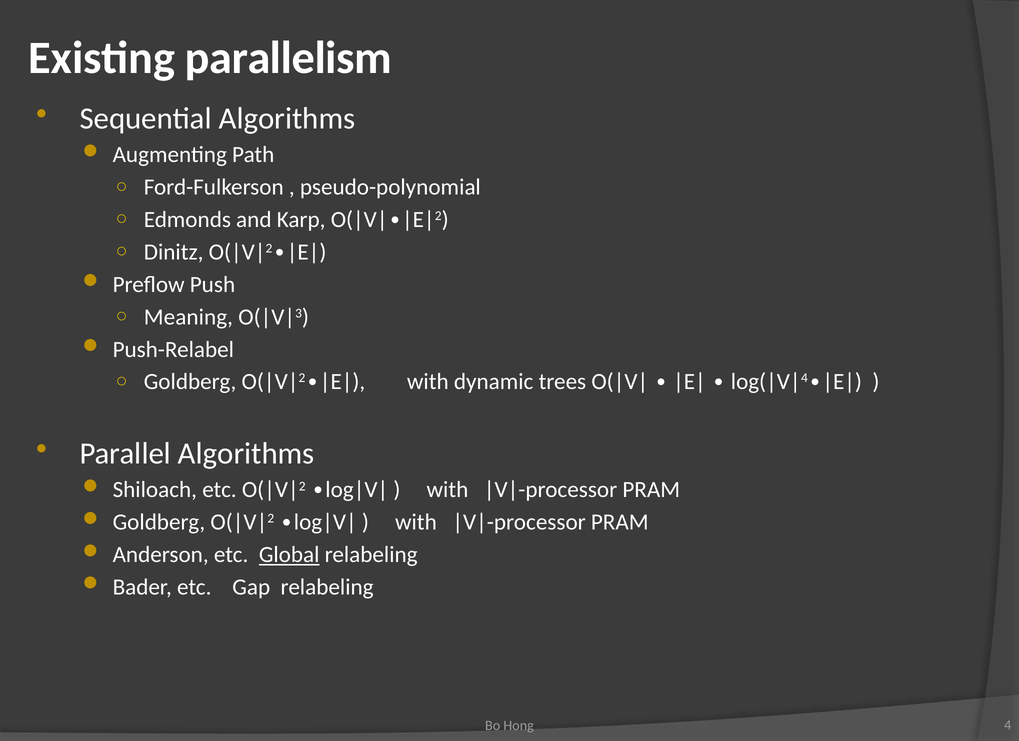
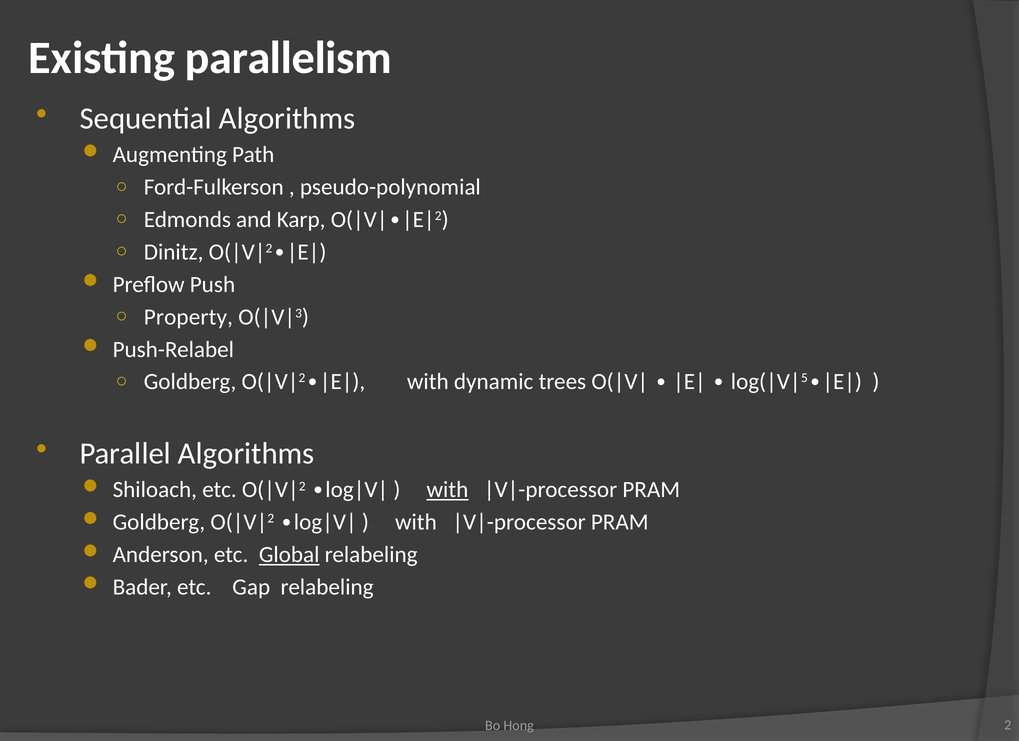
Meaning: Meaning -> Property
4 at (804, 378): 4 -> 5
with at (447, 490) underline: none -> present
Hong 4: 4 -> 2
